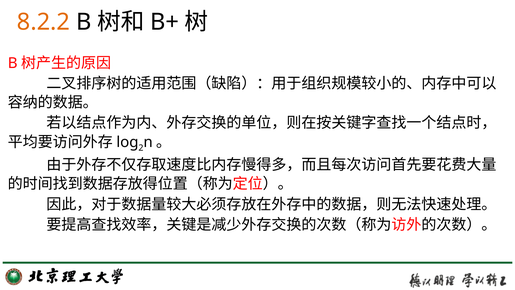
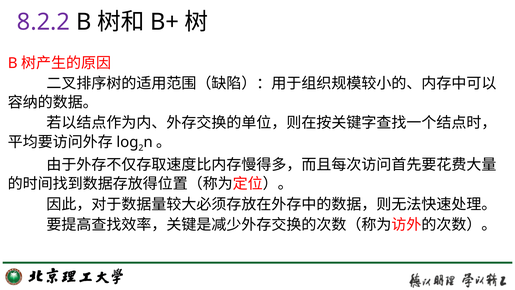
8.2.2 colour: orange -> purple
